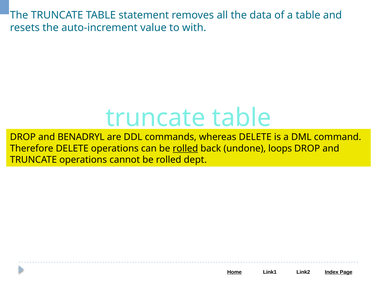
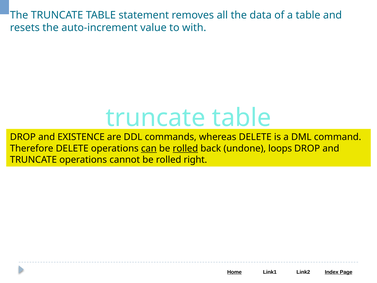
BENADRYL: BENADRYL -> EXISTENCE
can underline: none -> present
dept: dept -> right
